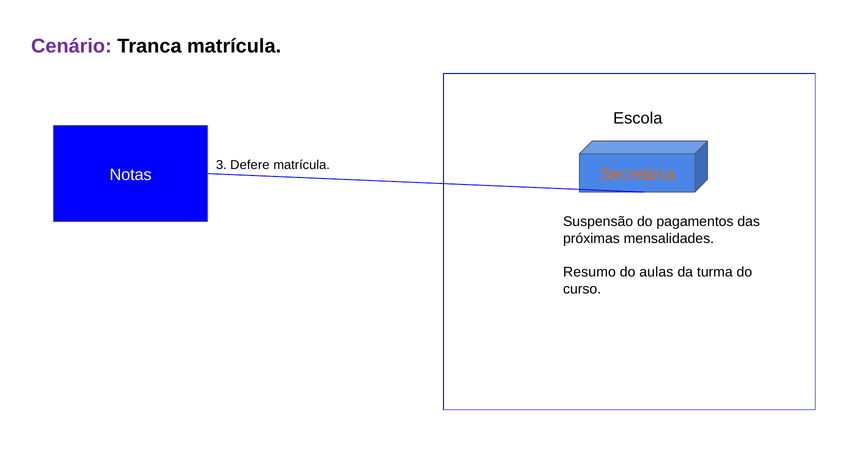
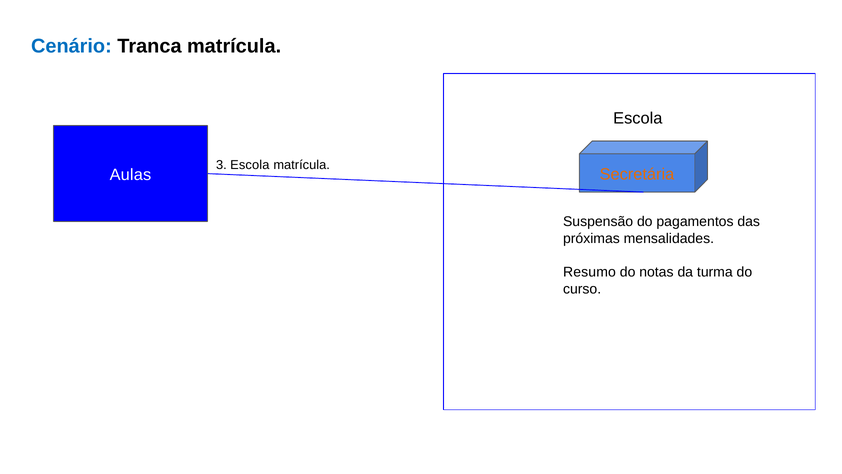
Cenário colour: purple -> blue
3 Defere: Defere -> Escola
Notas: Notas -> Aulas
aulas: aulas -> notas
